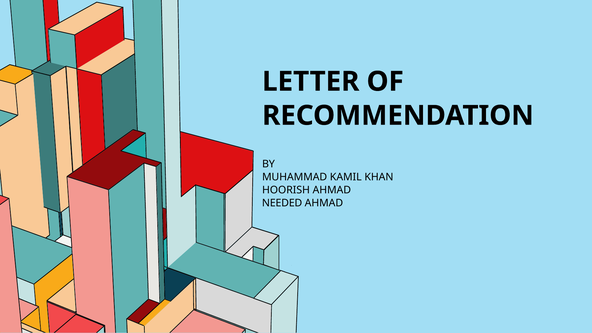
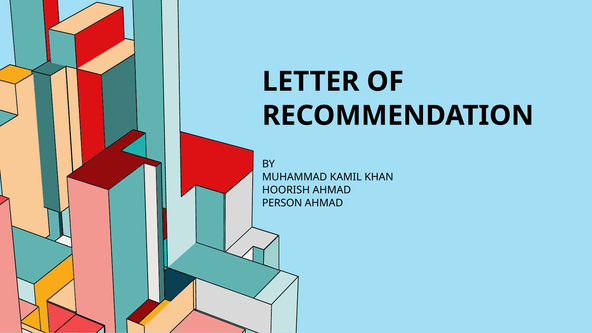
NEEDED: NEEDED -> PERSON
